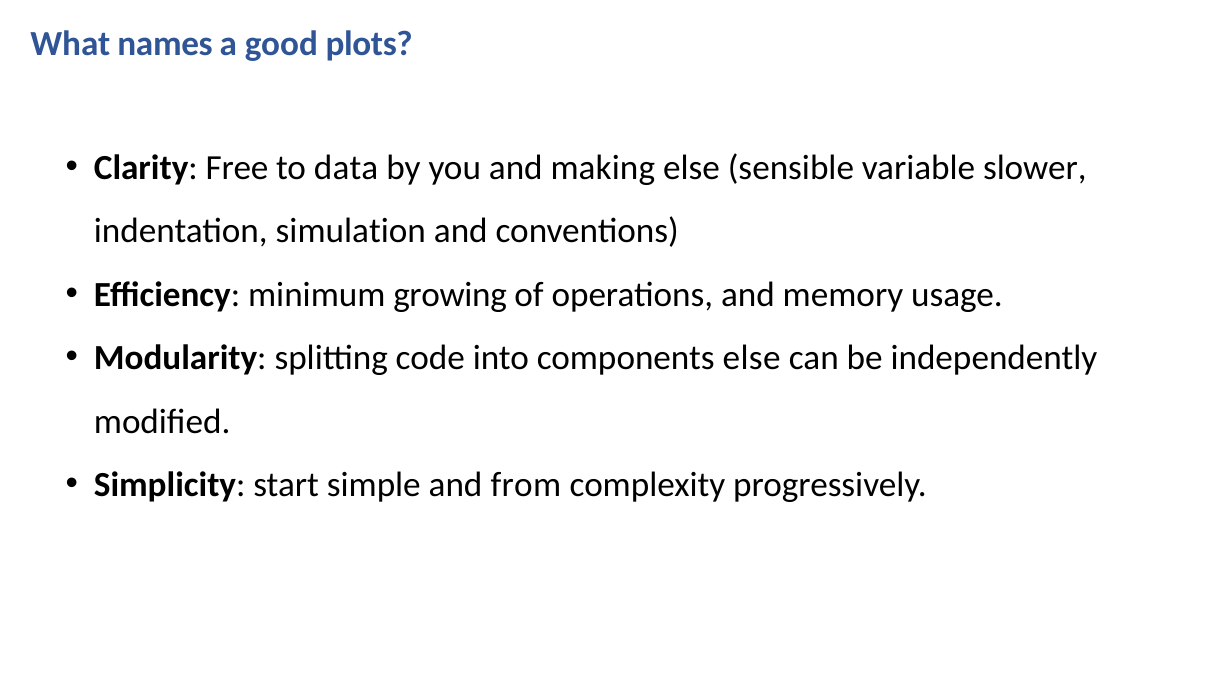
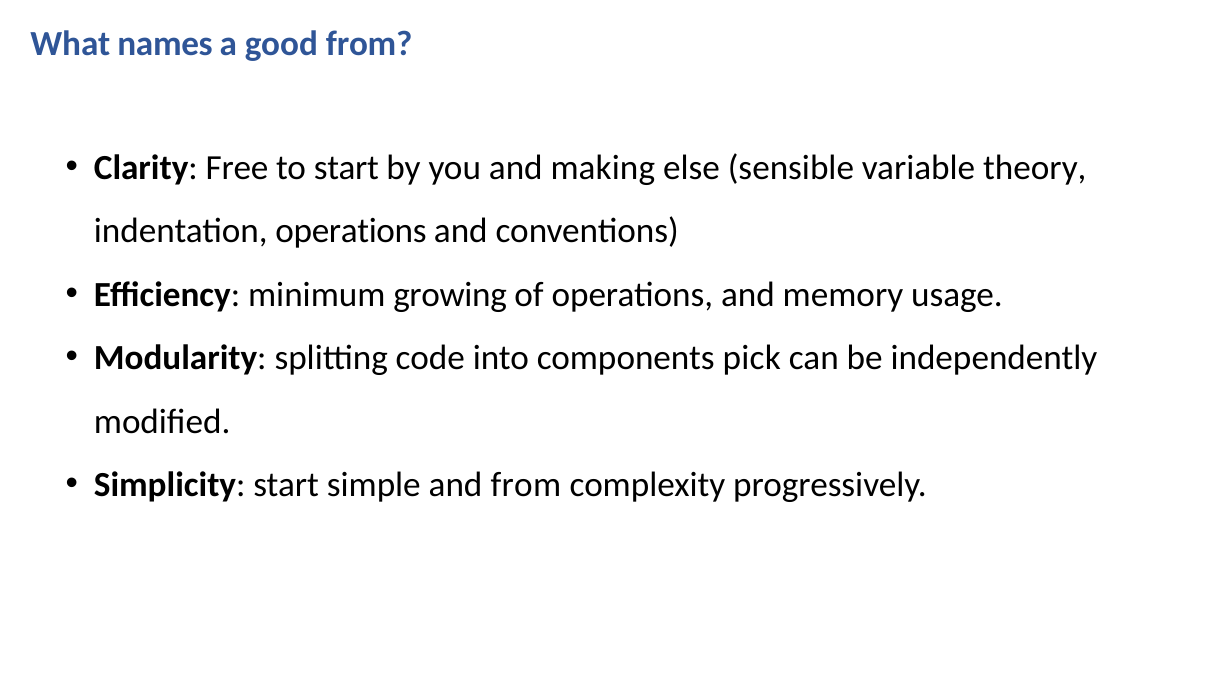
good plots: plots -> from
to data: data -> start
slower: slower -> theory
indentation simulation: simulation -> operations
components else: else -> pick
